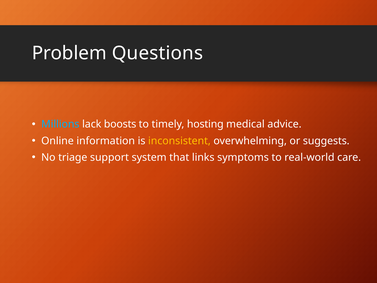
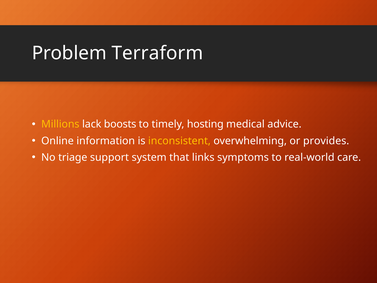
Questions: Questions -> Terraform
Millions colour: light blue -> yellow
suggests: suggests -> provides
